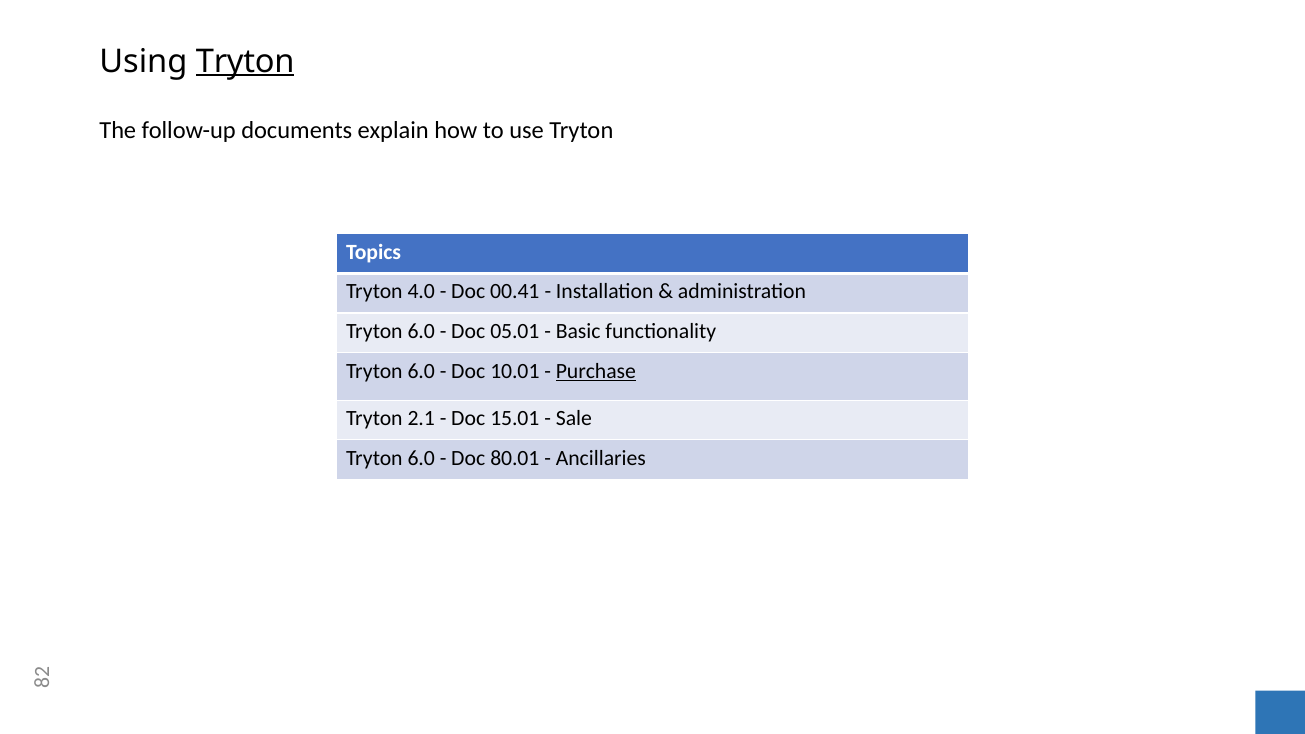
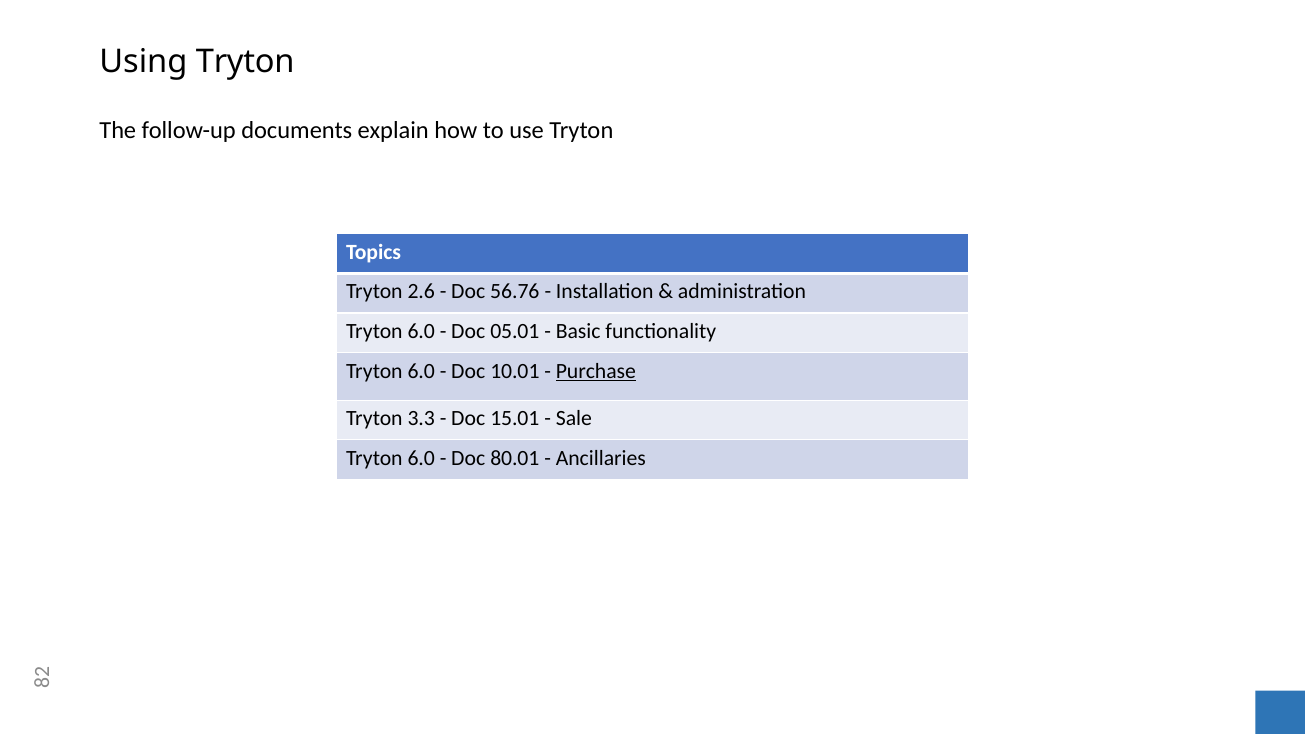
Tryton at (245, 61) underline: present -> none
4.0: 4.0 -> 2.6
00.41: 00.41 -> 56.76
2.1: 2.1 -> 3.3
